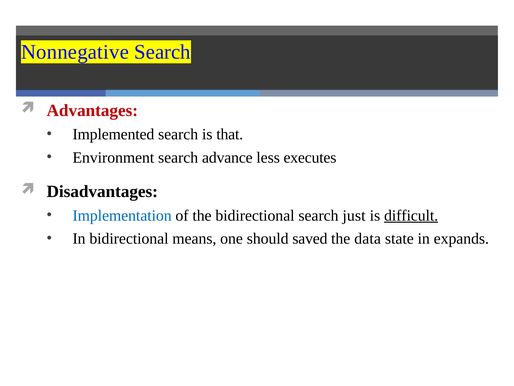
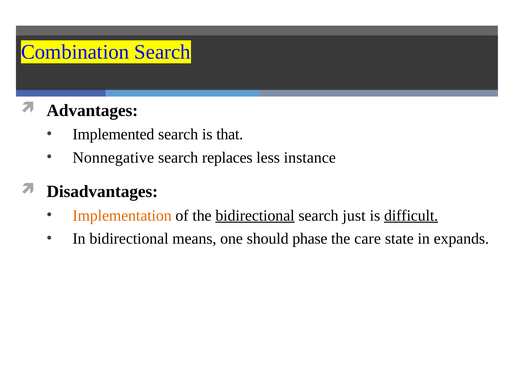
Nonnegative: Nonnegative -> Combination
Advantages colour: red -> black
Environment: Environment -> Nonnegative
advance: advance -> replaces
executes: executes -> instance
Implementation colour: blue -> orange
bidirectional at (255, 215) underline: none -> present
saved: saved -> phase
data: data -> care
